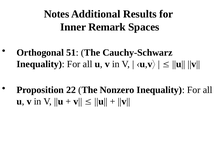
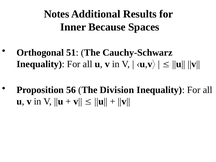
Remark: Remark -> Because
22: 22 -> 56
Nonzero: Nonzero -> Division
